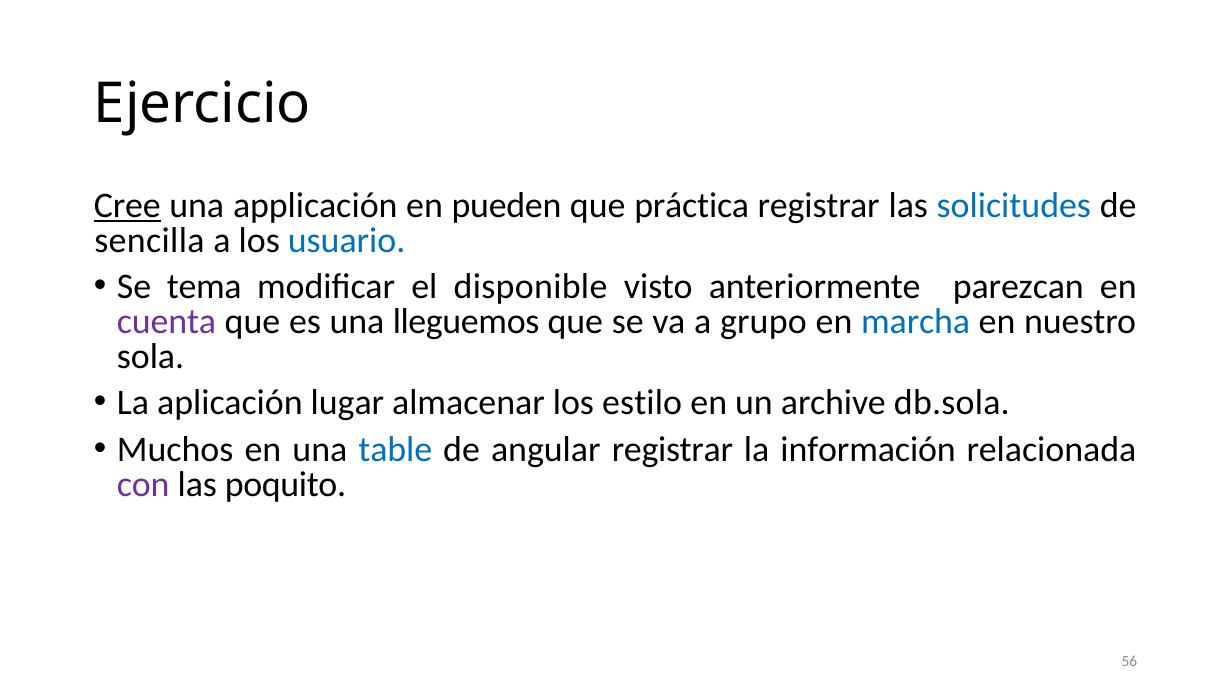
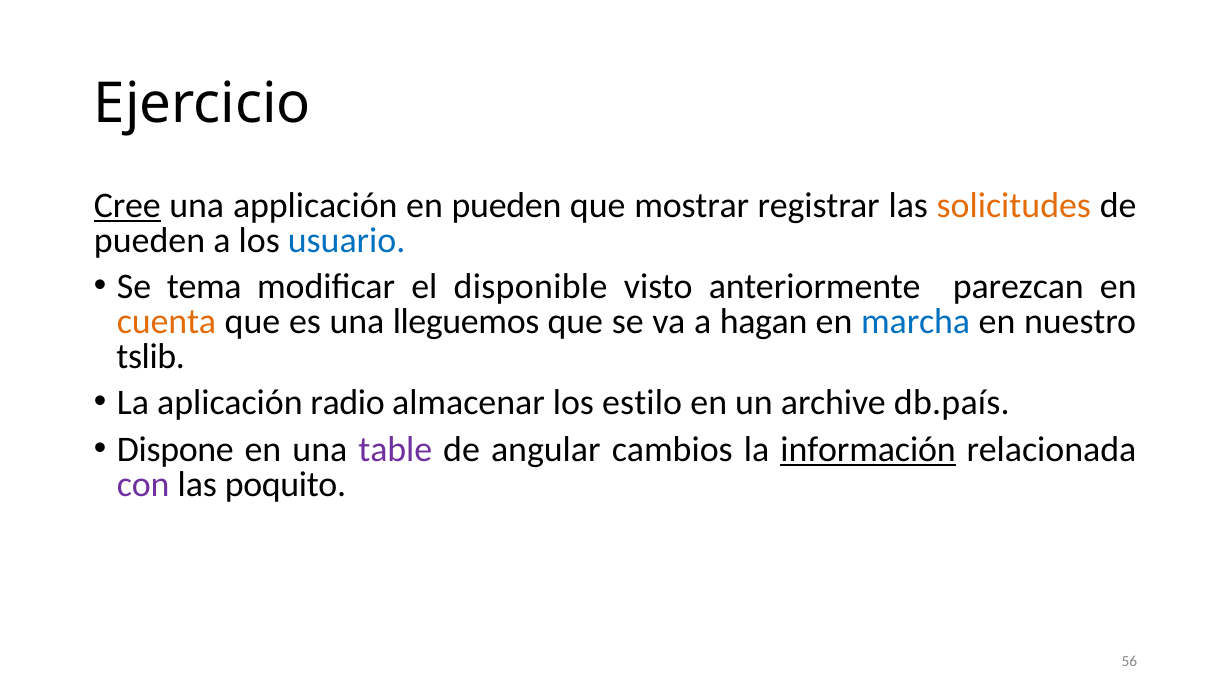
práctica: práctica -> mostrar
solicitudes colour: blue -> orange
sencilla at (149, 240): sencilla -> pueden
cuenta colour: purple -> orange
grupo: grupo -> hagan
sola: sola -> tslib
lugar: lugar -> radio
db.sola: db.sola -> db.país
Muchos: Muchos -> Dispone
table colour: blue -> purple
angular registrar: registrar -> cambios
información underline: none -> present
